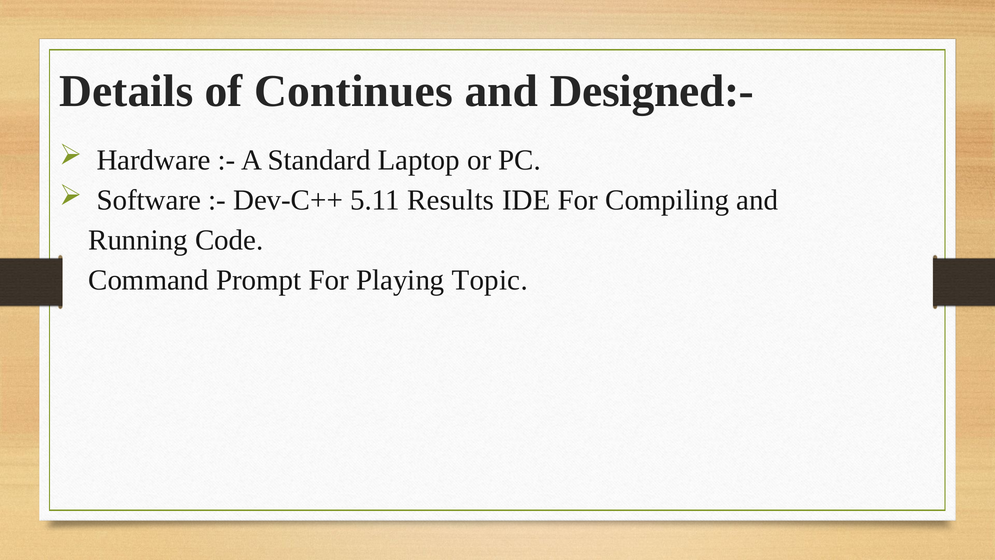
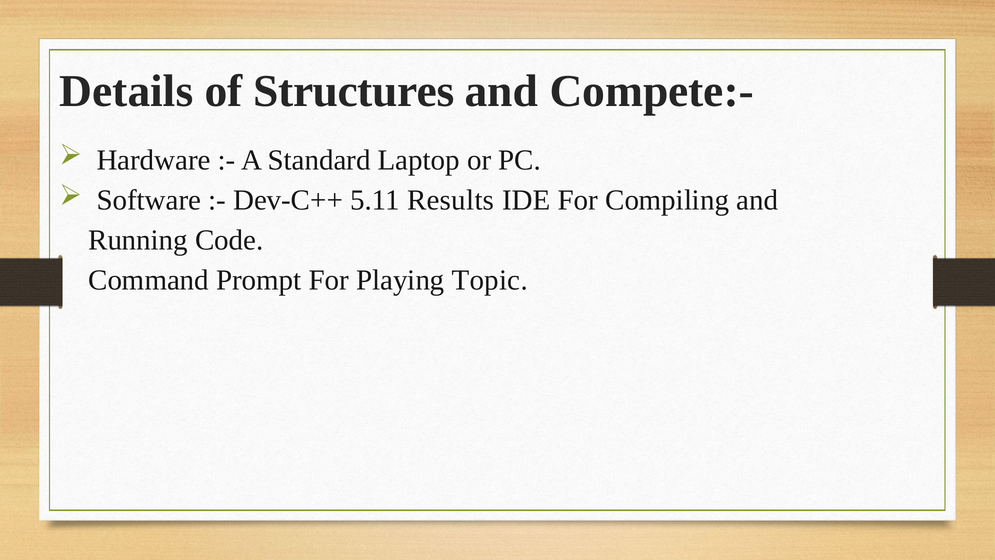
Continues: Continues -> Structures
Designed:-: Designed:- -> Compete:-
